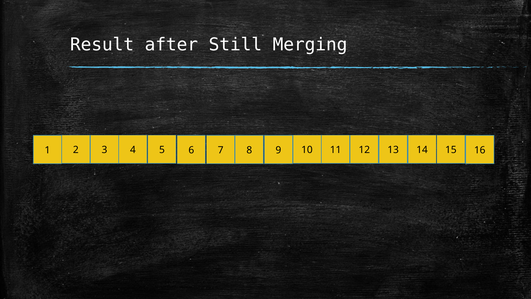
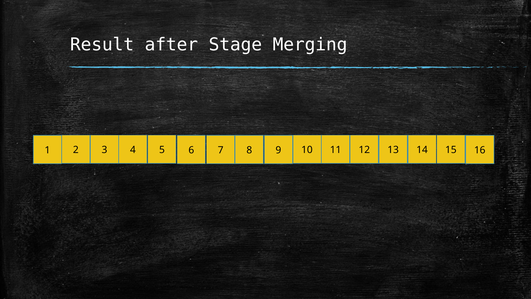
Still: Still -> Stage
